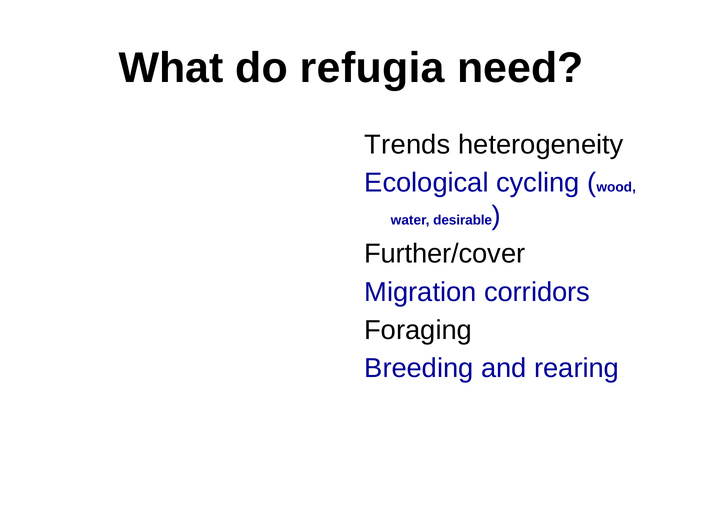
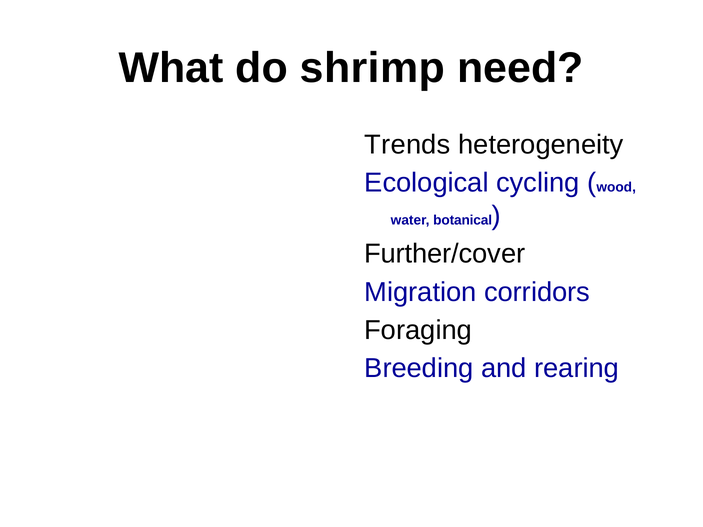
refugia: refugia -> shrimp
desirable: desirable -> botanical
